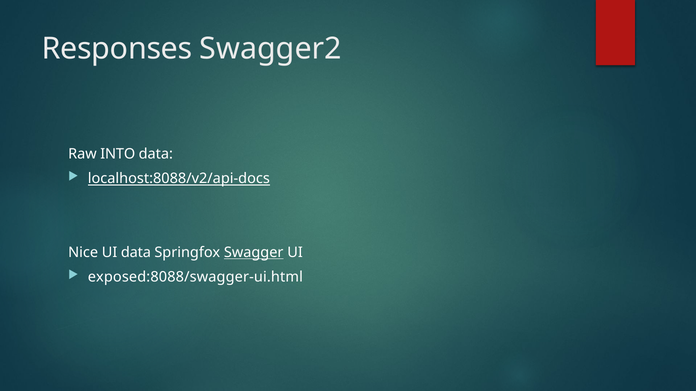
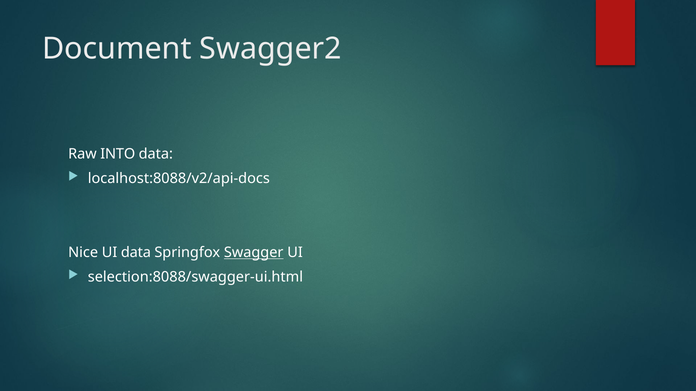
Responses: Responses -> Document
localhost:8088/v2/api-docs underline: present -> none
exposed:8088/swagger-ui.html: exposed:8088/swagger-ui.html -> selection:8088/swagger-ui.html
